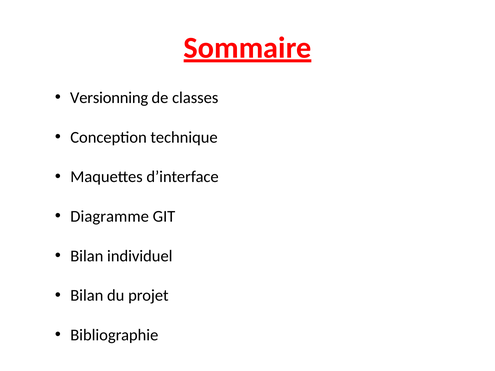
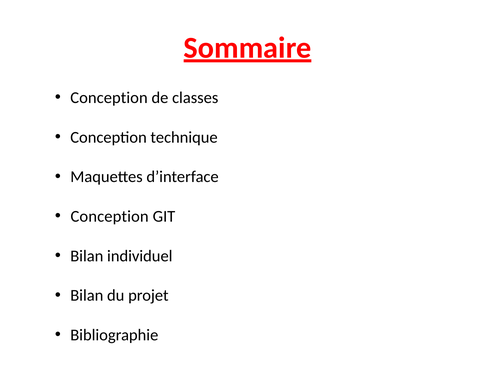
Versionning at (109, 98): Versionning -> Conception
Diagramme at (110, 217): Diagramme -> Conception
